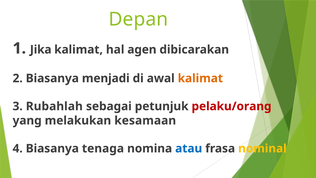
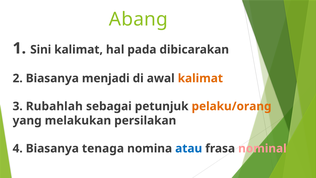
Depan: Depan -> Abang
Jika: Jika -> Sini
agen: agen -> pada
pelaku/orang colour: red -> orange
kesamaan: kesamaan -> persilakan
nominal colour: yellow -> pink
